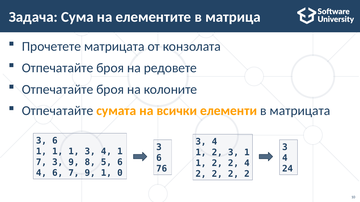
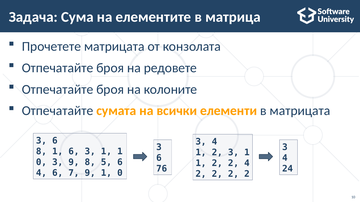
1 at (41, 152): 1 -> 8
1 at (74, 152): 1 -> 6
4 at (106, 152): 4 -> 1
7 at (41, 163): 7 -> 0
